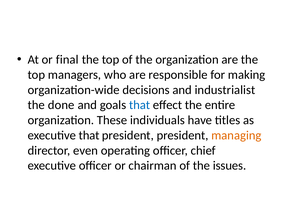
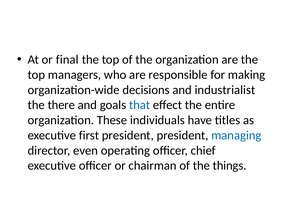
done: done -> there
executive that: that -> first
managing colour: orange -> blue
issues: issues -> things
